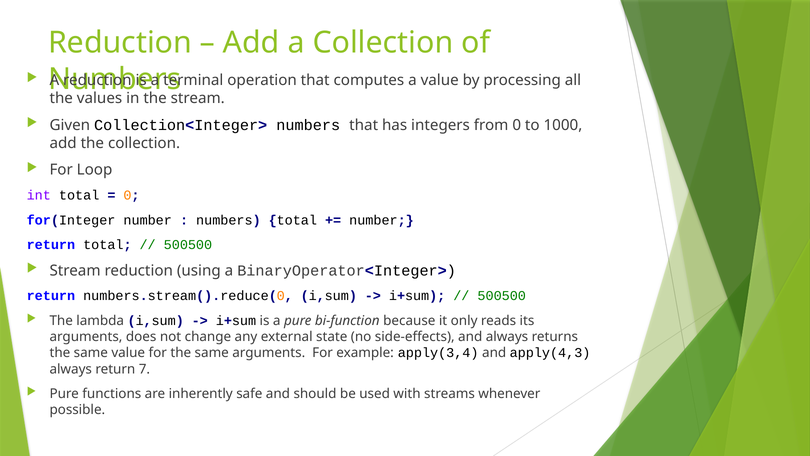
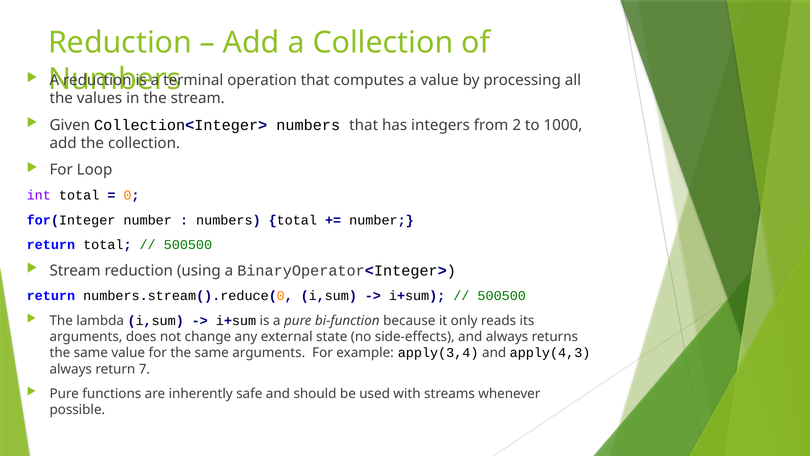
from 0: 0 -> 2
